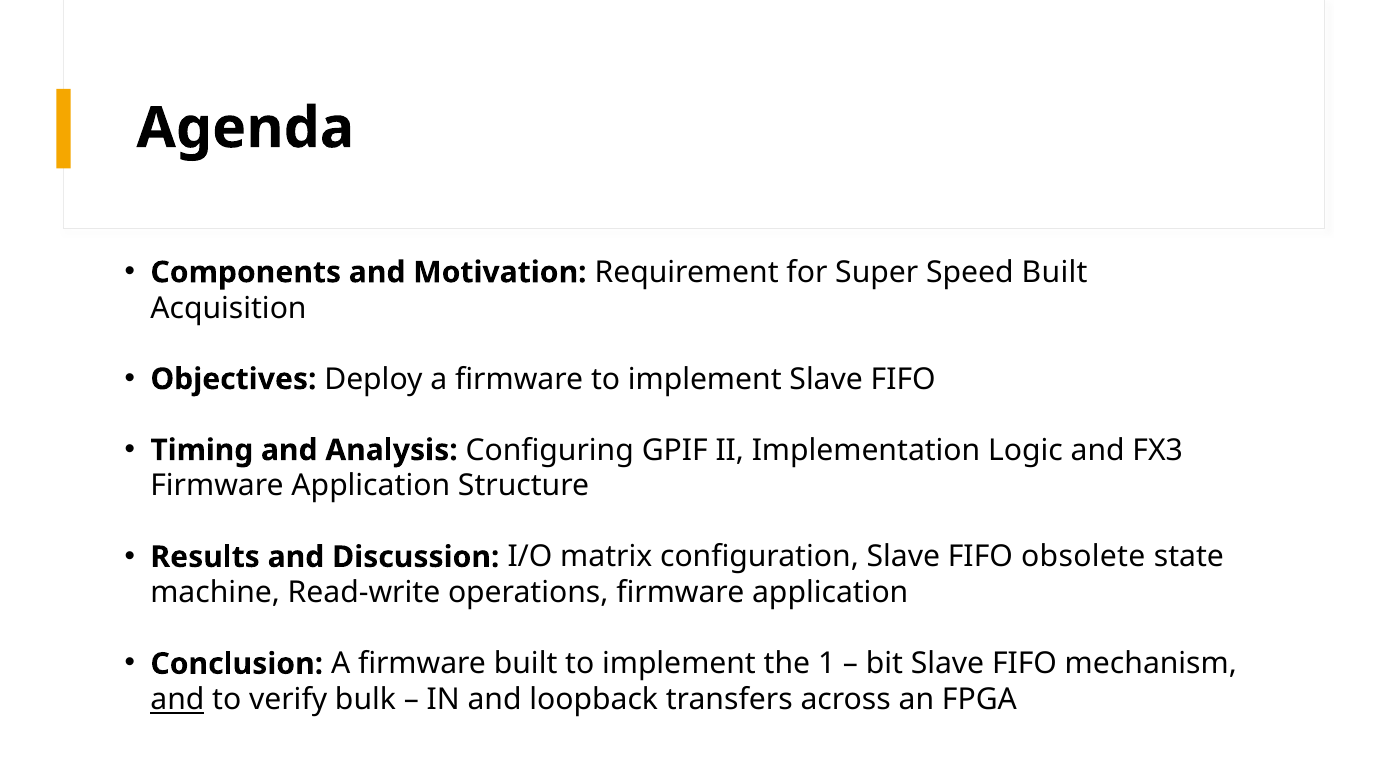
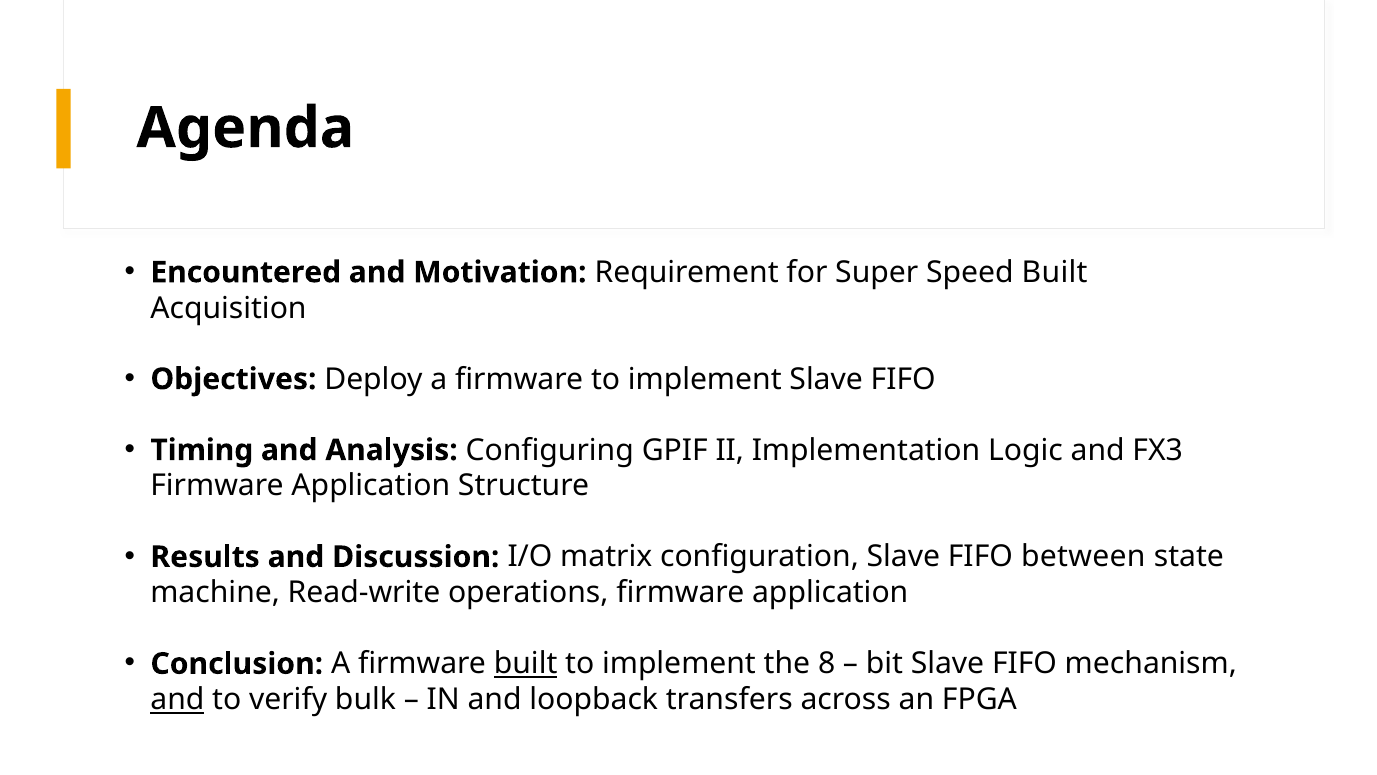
Components: Components -> Encountered
obsolete: obsolete -> between
built at (526, 663) underline: none -> present
1: 1 -> 8
